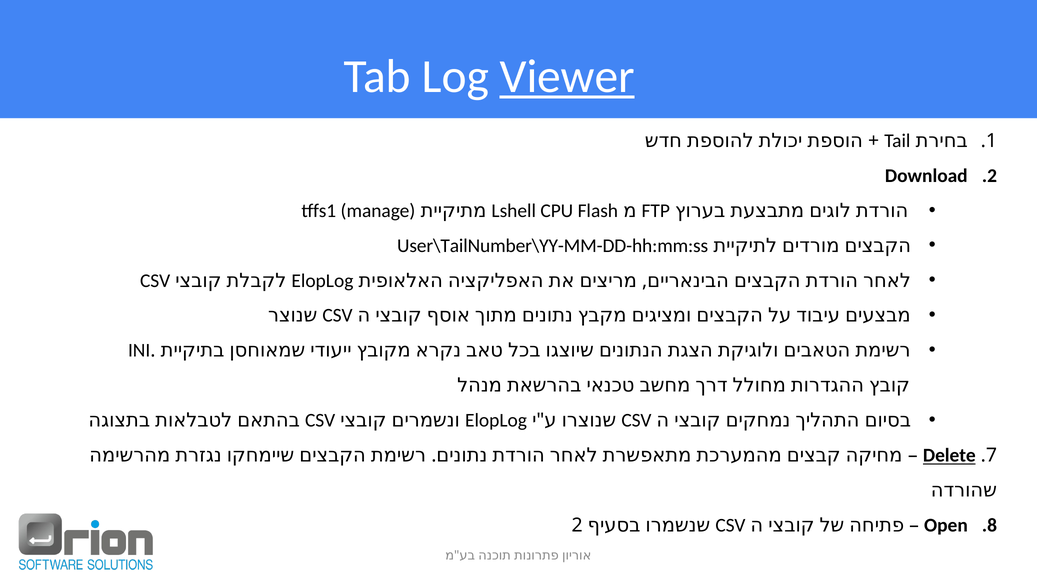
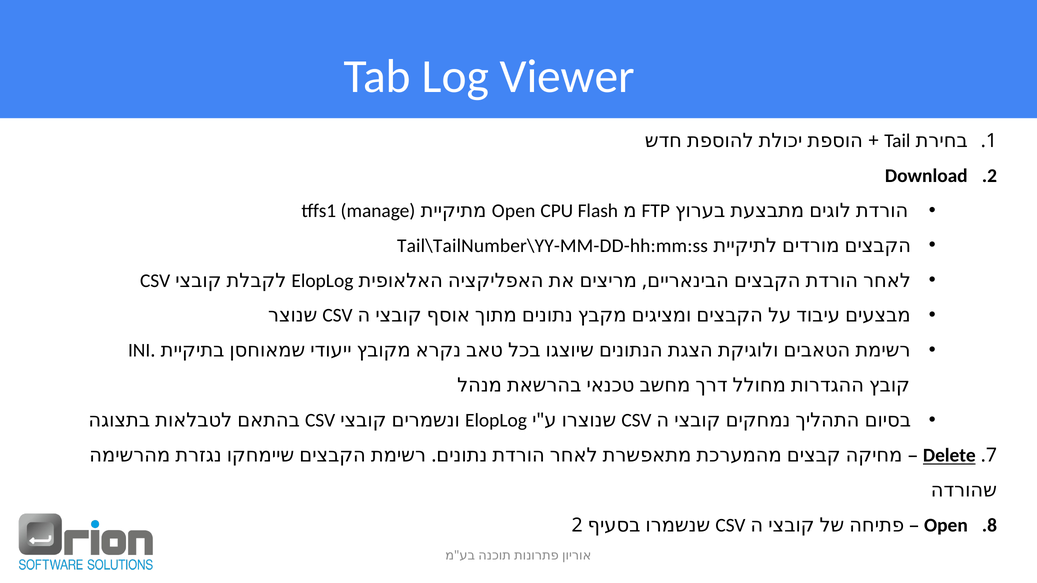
Viewer underline: present -> none
Lshell at (514, 211): Lshell -> Open
User\TailNumber\YY-MM-DD-hh:mm:ss: User\TailNumber\YY-MM-DD-hh:mm:ss -> Tail\TailNumber\YY-MM-DD-hh:mm:ss
